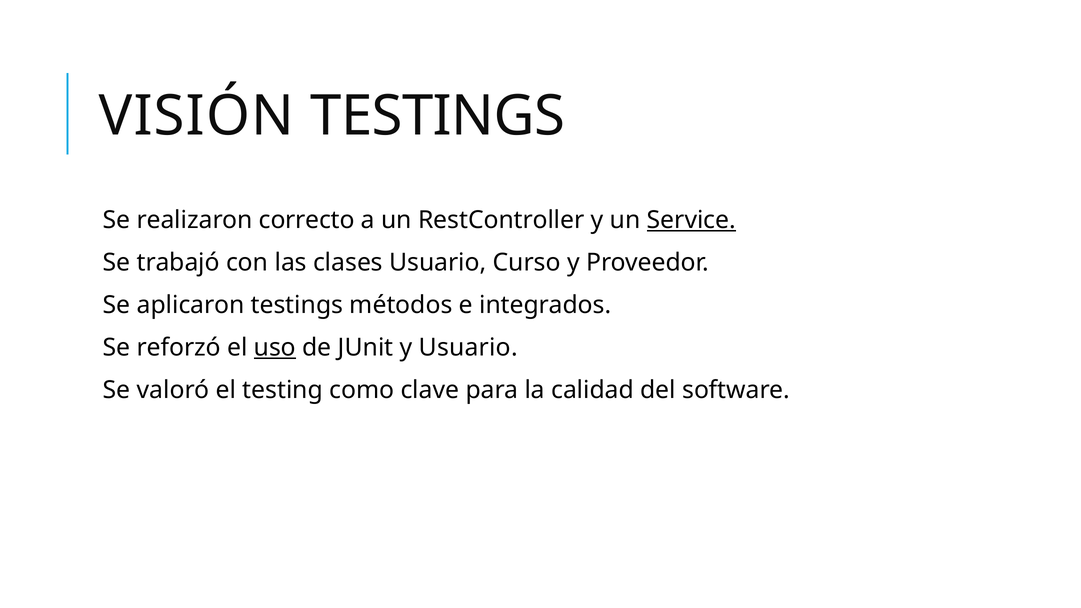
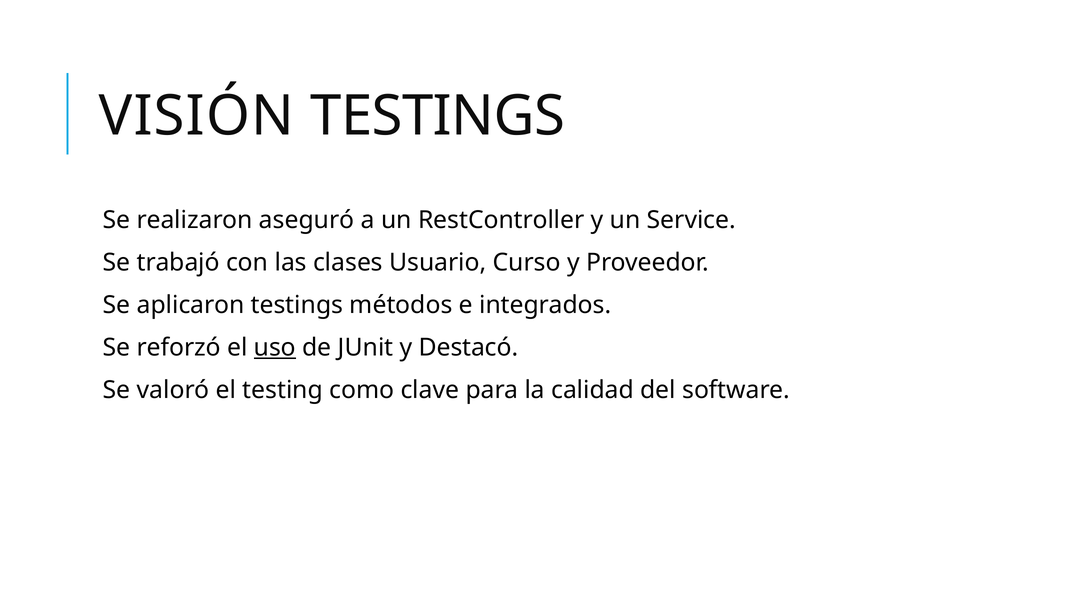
correcto: correcto -> aseguró
Service underline: present -> none
y Usuario: Usuario -> Destacó
